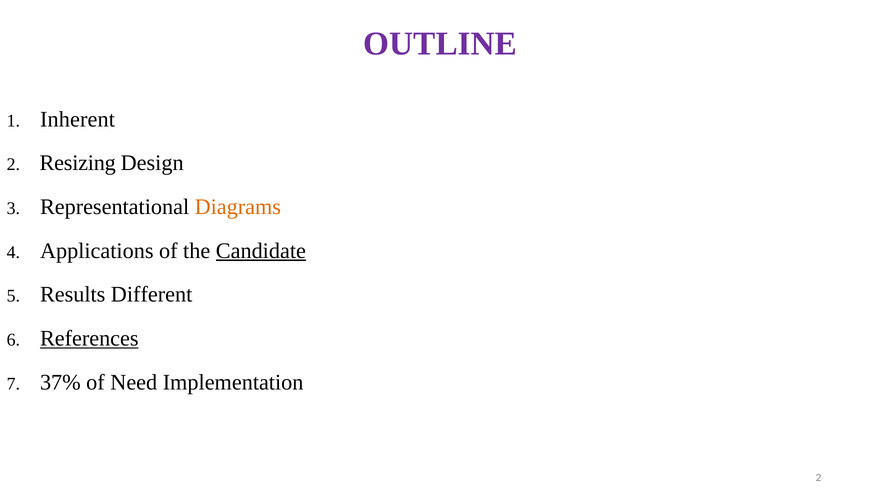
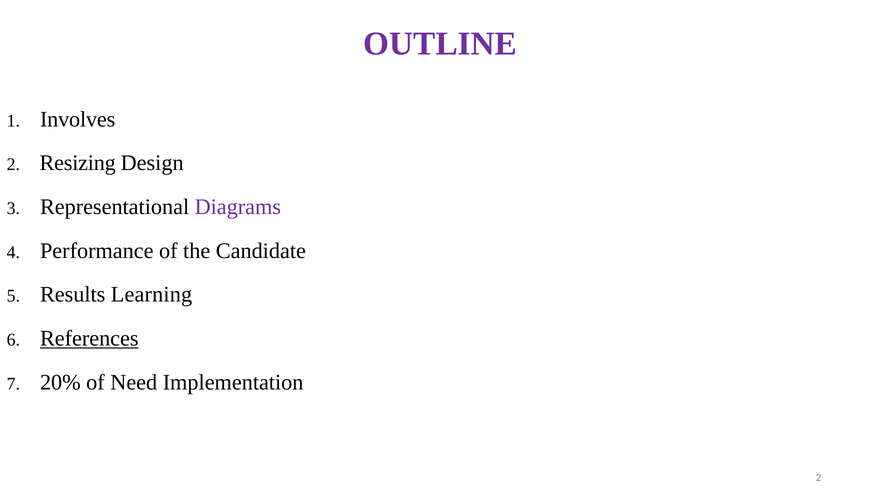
Inherent: Inherent -> Involves
Diagrams colour: orange -> purple
Applications: Applications -> Performance
Candidate underline: present -> none
Different: Different -> Learning
37%: 37% -> 20%
